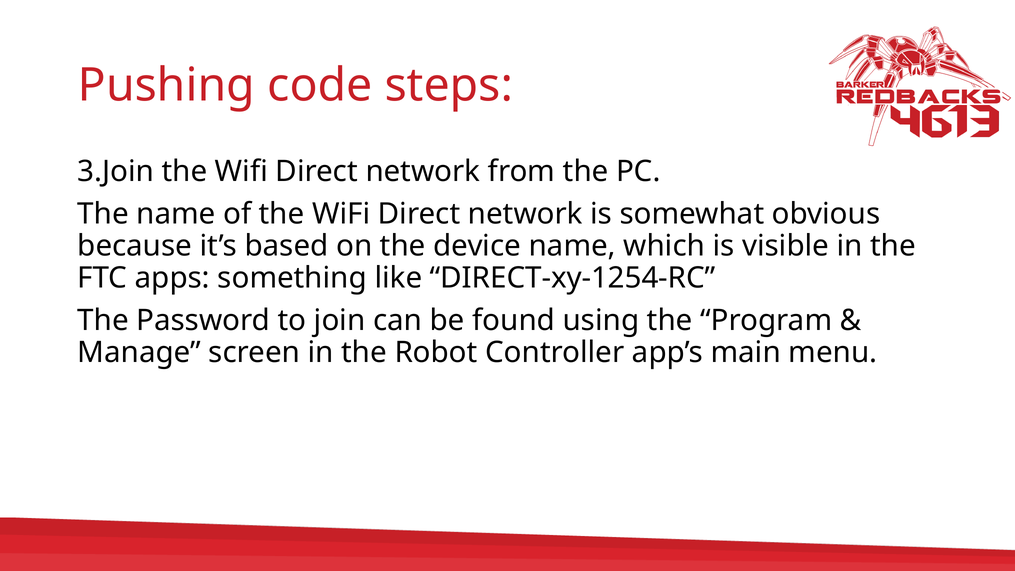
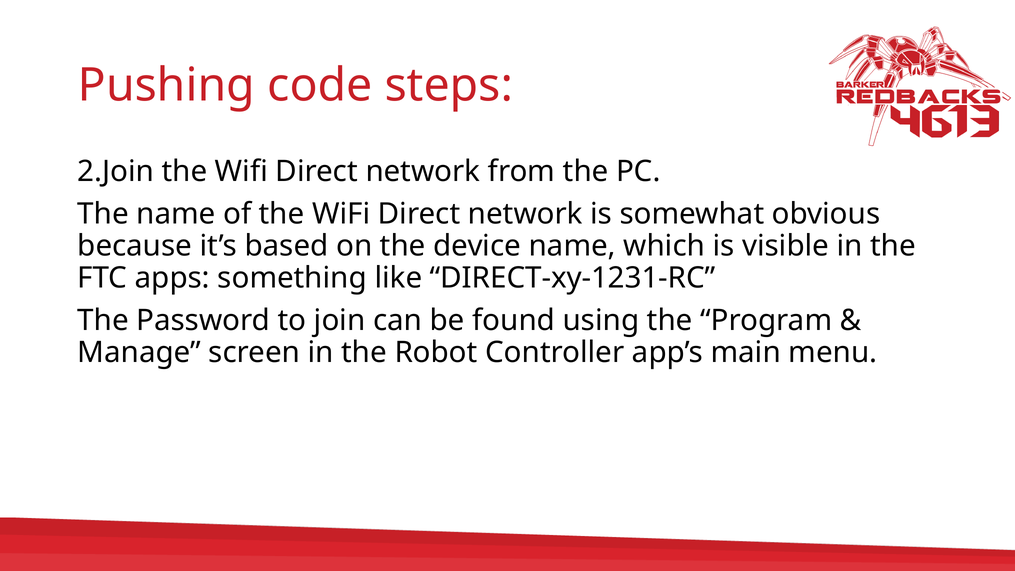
3.Join: 3.Join -> 2.Join
DIRECT-xy-1254-RC: DIRECT-xy-1254-RC -> DIRECT-xy-1231-RC
